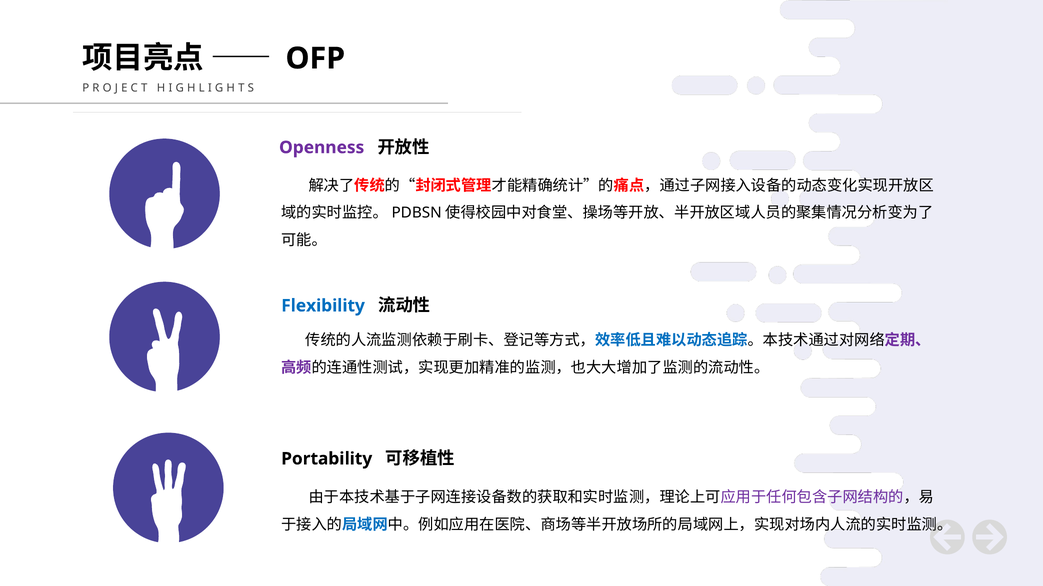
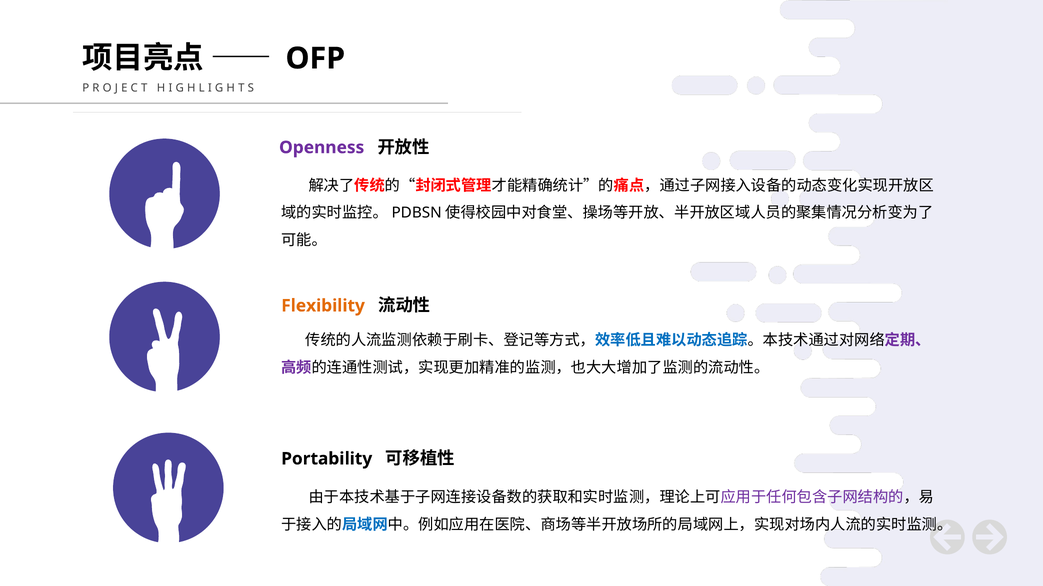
Flexibility colour: blue -> orange
